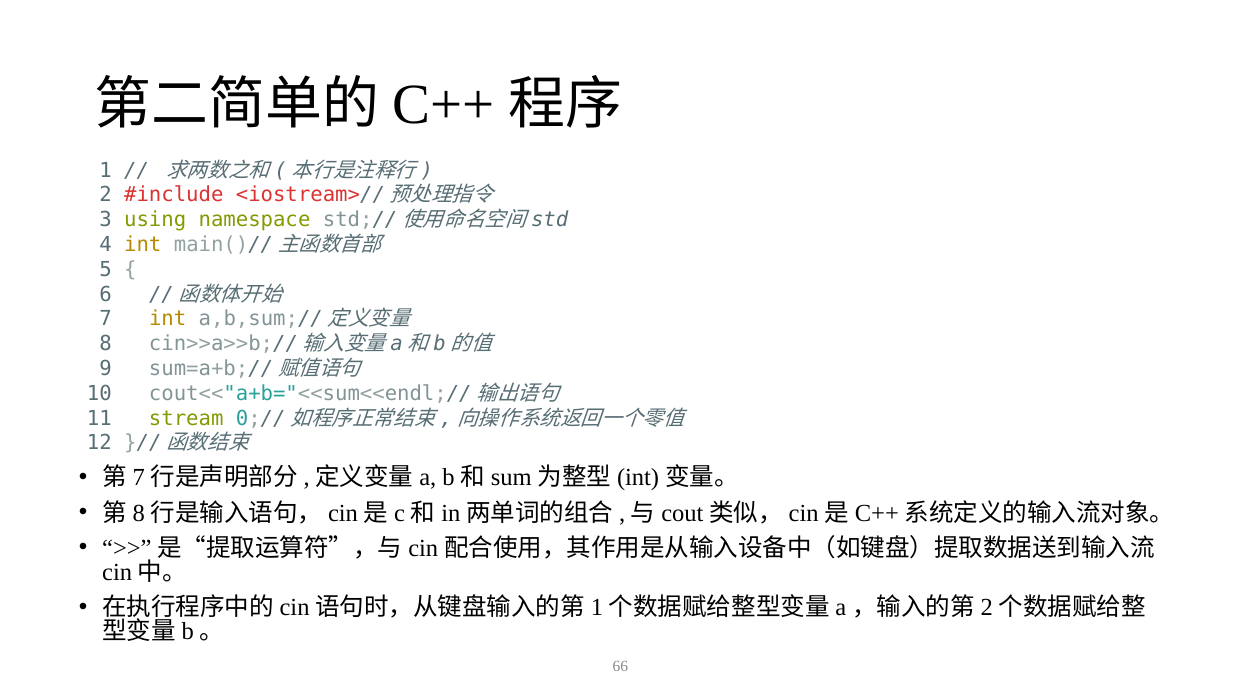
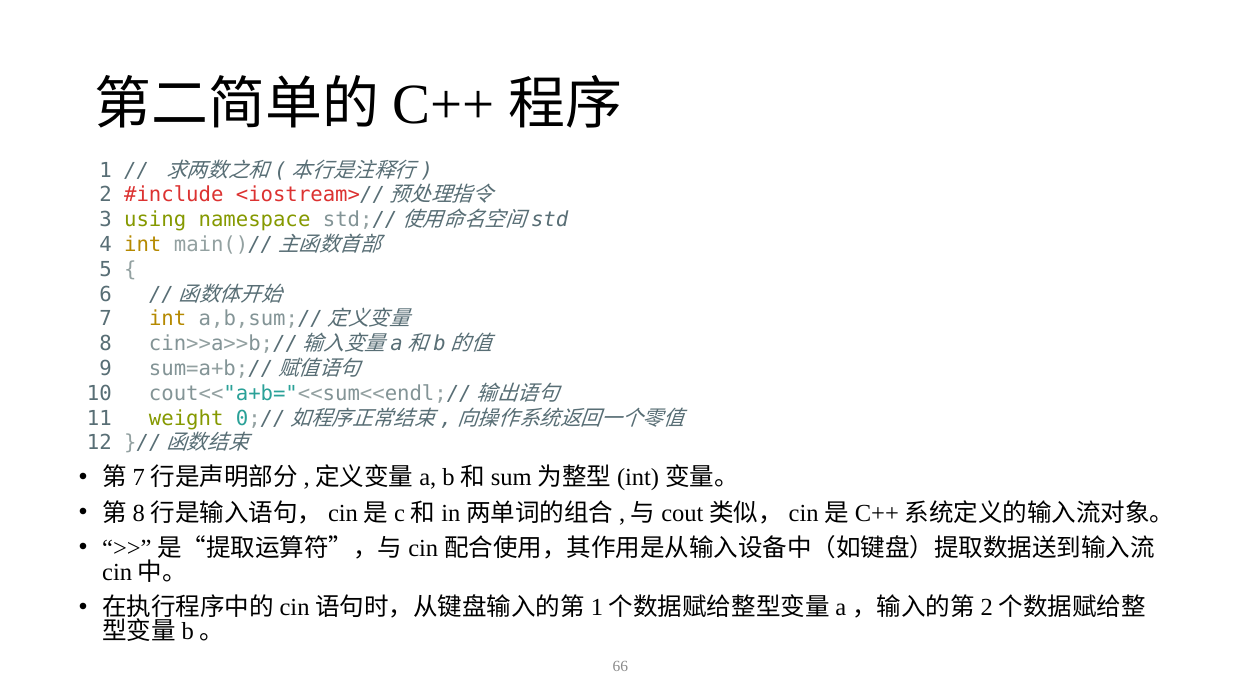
stream: stream -> weight
